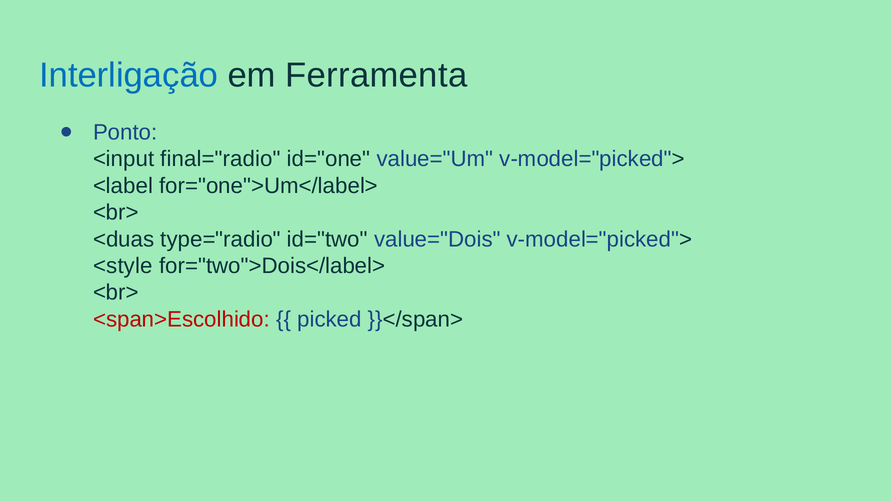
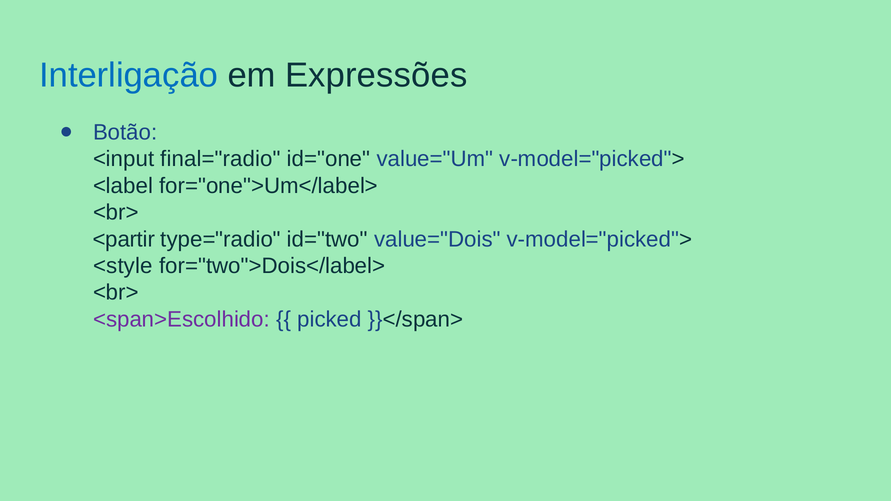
Ferramenta: Ferramenta -> Expressões
Ponto: Ponto -> Botão
<duas: <duas -> <partir
<span>Escolhido colour: red -> purple
